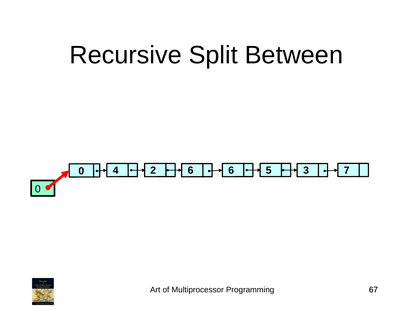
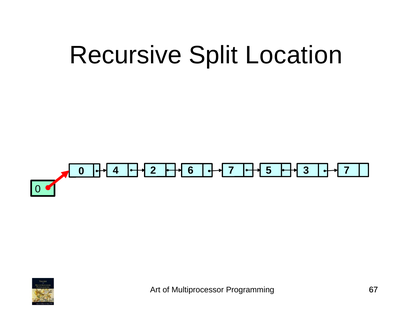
Between: Between -> Location
6 6: 6 -> 7
